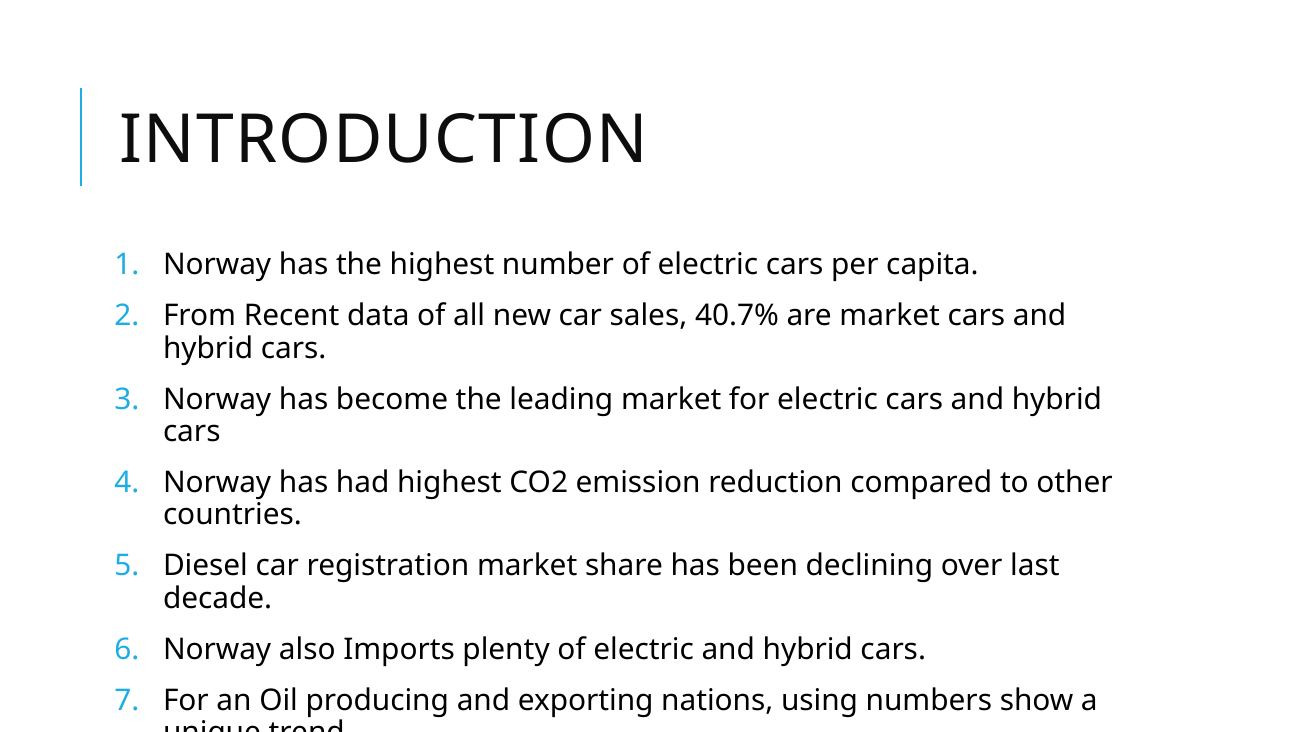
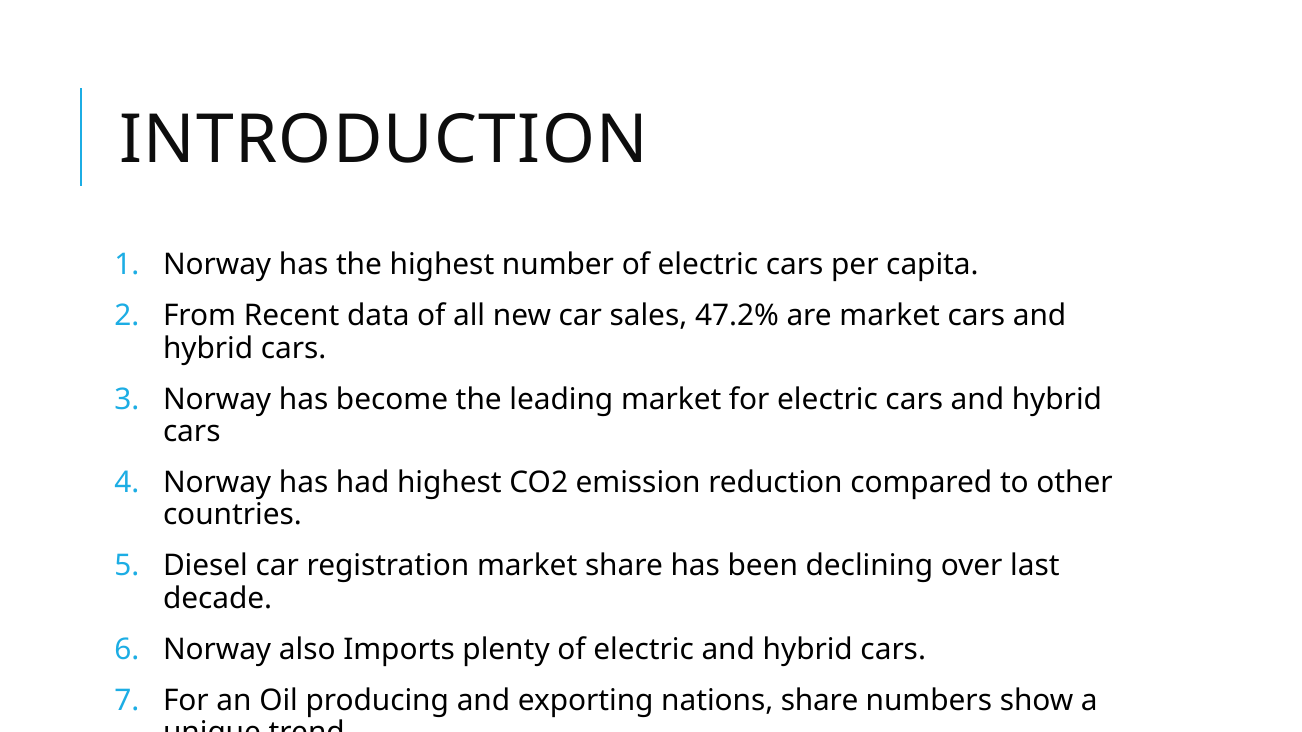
40.7%: 40.7% -> 47.2%
nations using: using -> share
